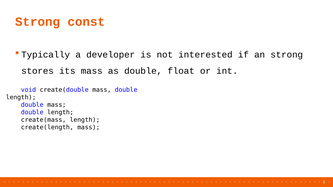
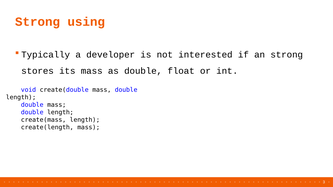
const: const -> using
